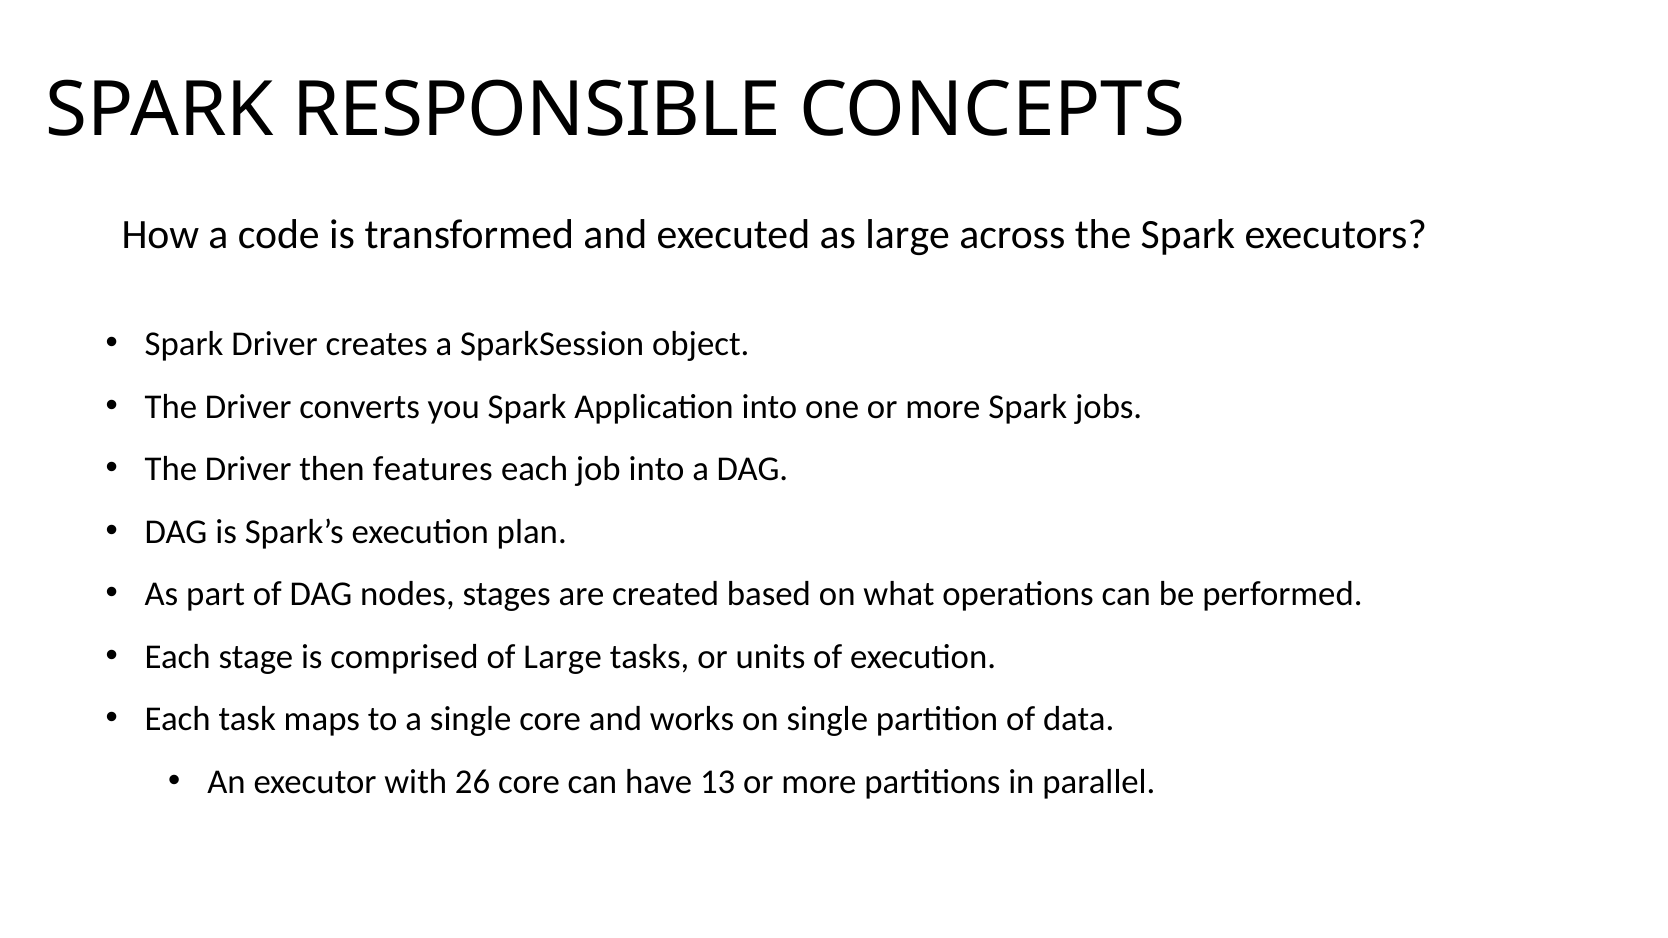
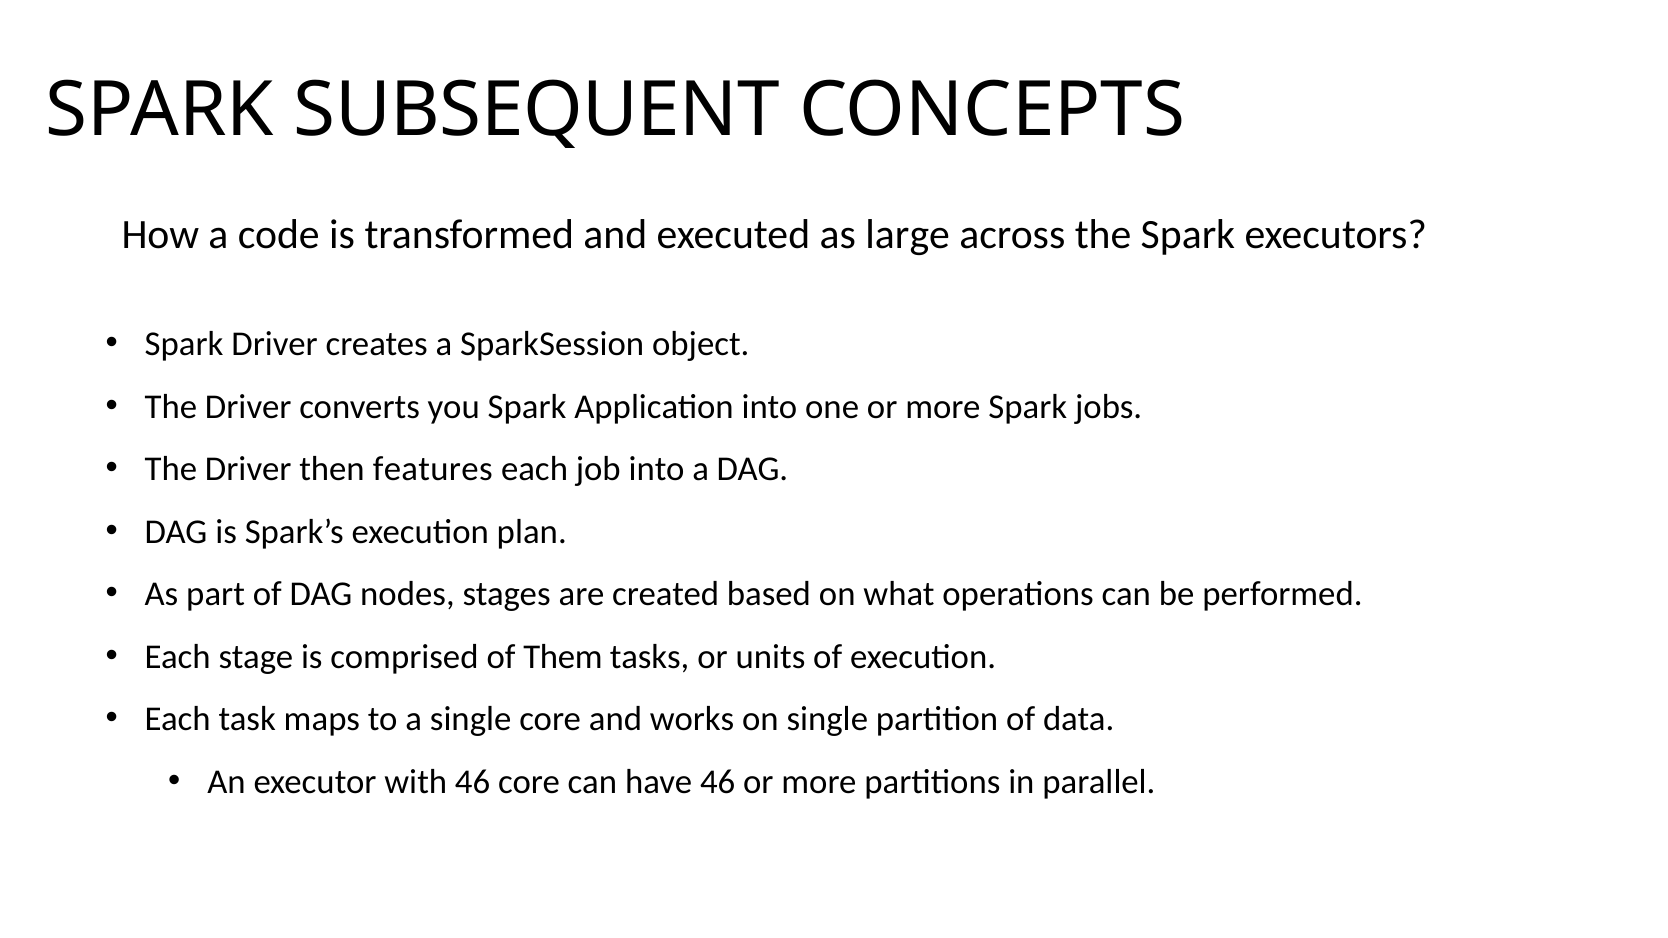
RESPONSIBLE: RESPONSIBLE -> SUBSEQUENT
of Large: Large -> Them
with 26: 26 -> 46
have 13: 13 -> 46
